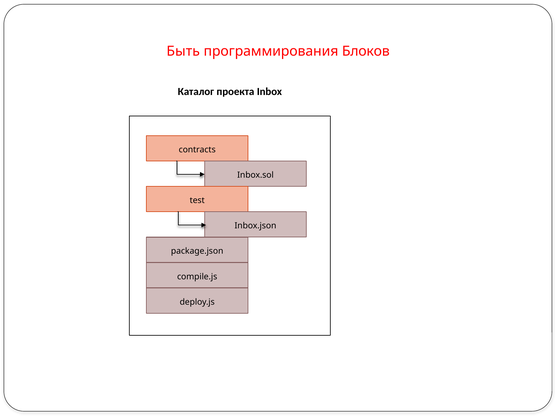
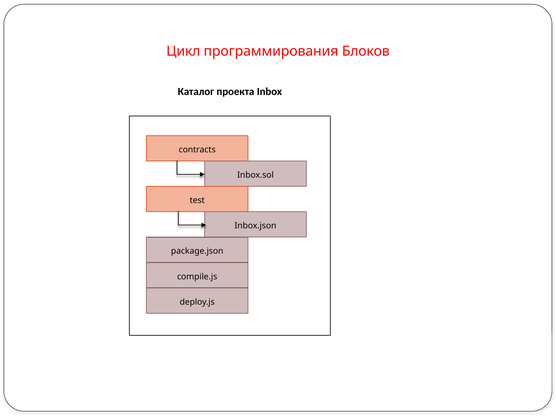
Быть: Быть -> Цикл
